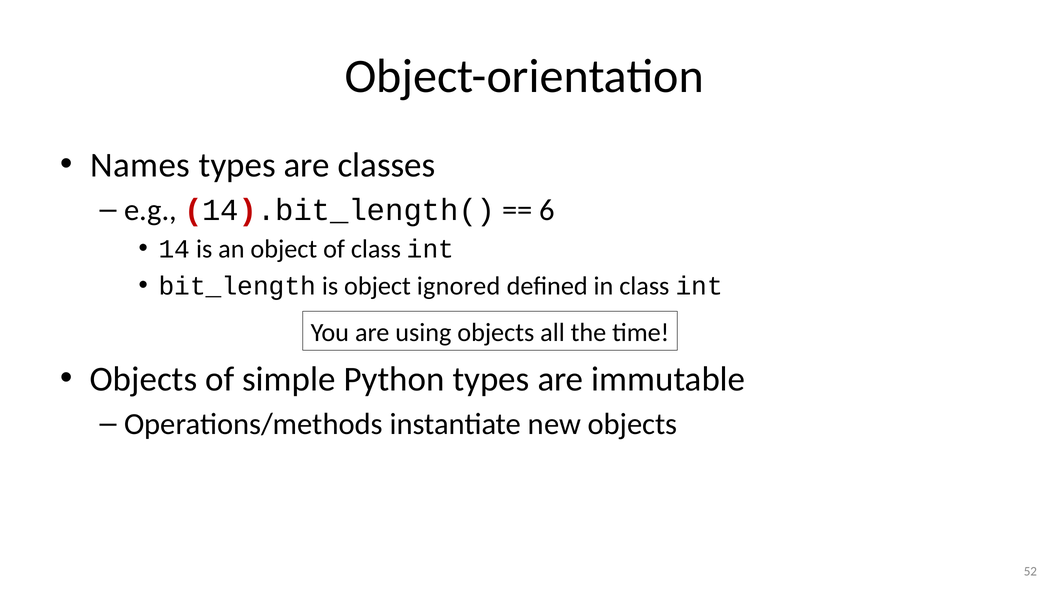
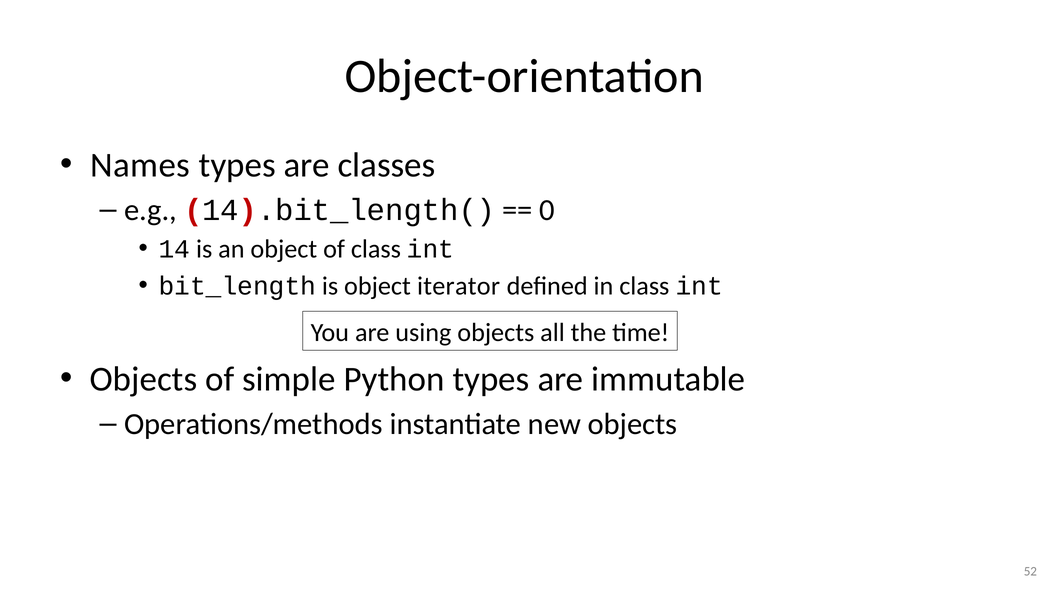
6: 6 -> 0
ignored: ignored -> iterator
